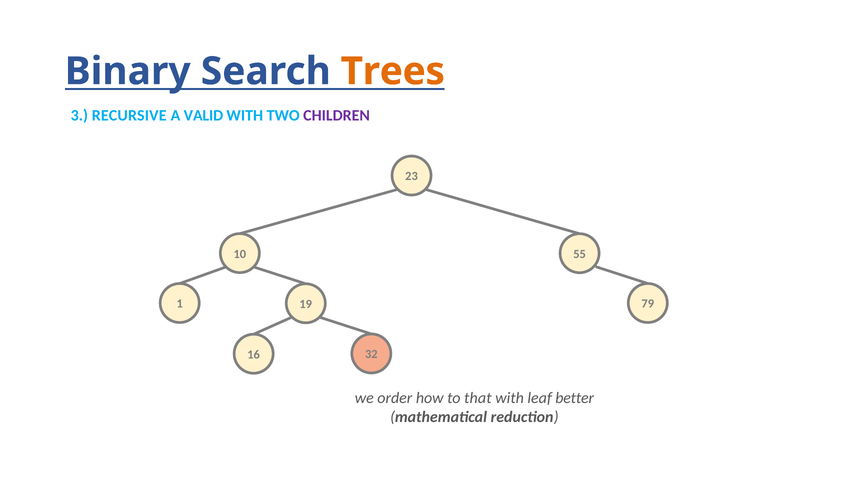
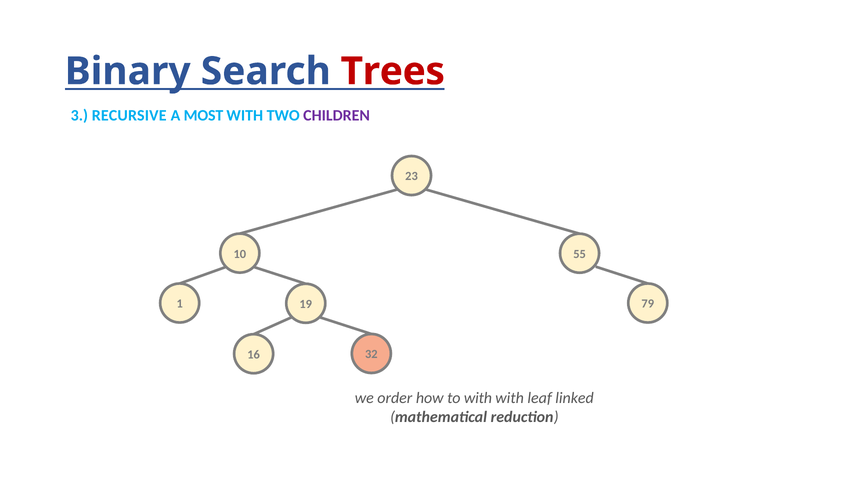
Trees colour: orange -> red
VALID: VALID -> MOST
to that: that -> with
better: better -> linked
